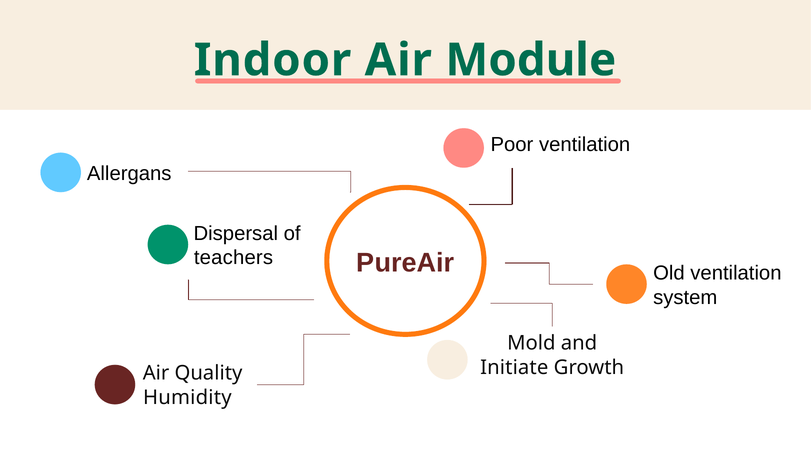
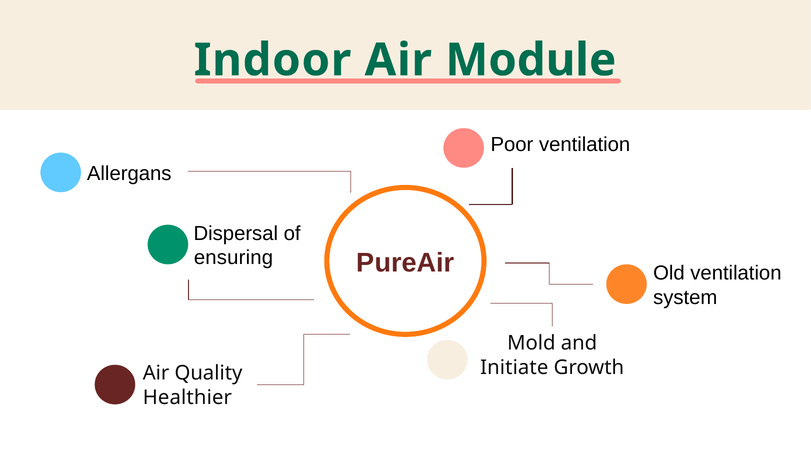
teachers: teachers -> ensuring
Humidity: Humidity -> Healthier
